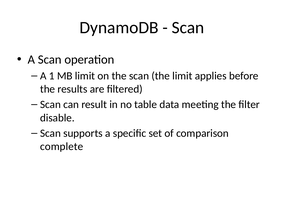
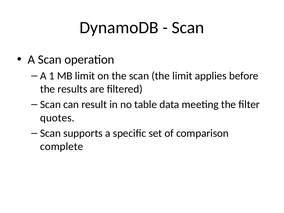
disable: disable -> quotes
